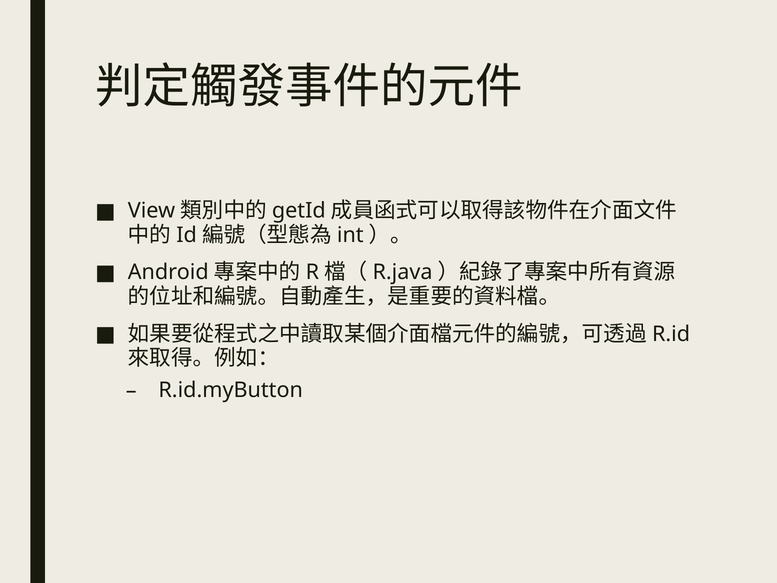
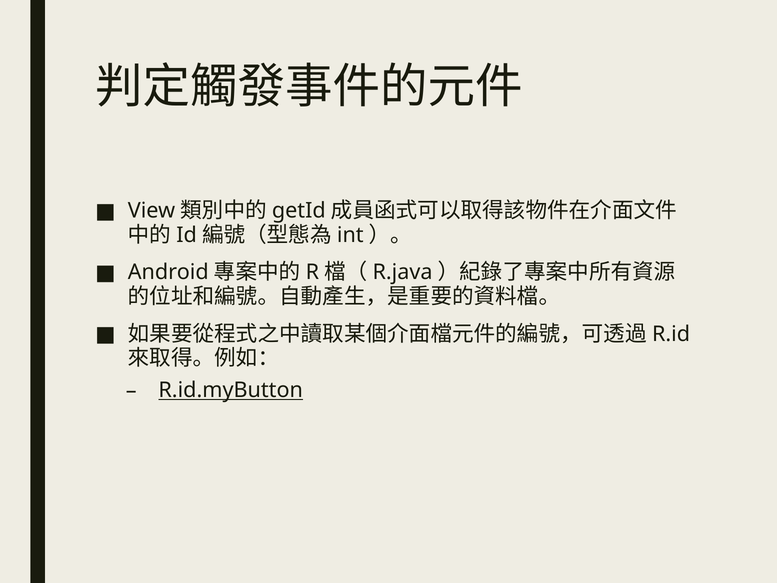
R.id.myButton underline: none -> present
